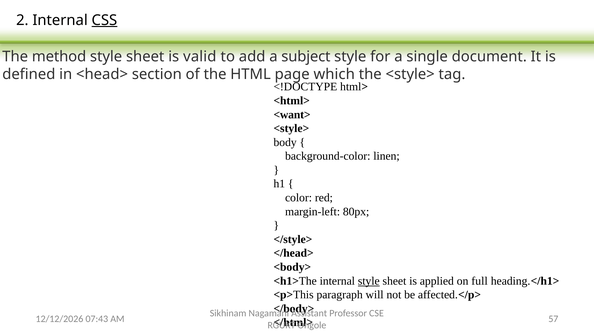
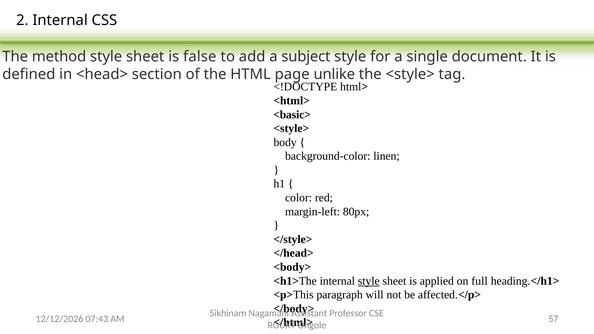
CSS underline: present -> none
valid: valid -> false
which: which -> unlike
<want>: <want> -> <basic>
